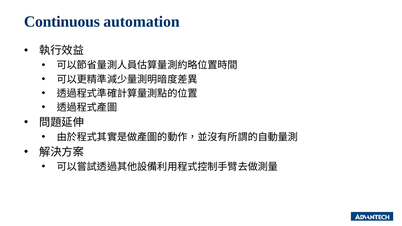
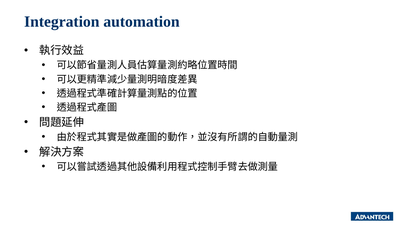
Continuous: Continuous -> Integration
